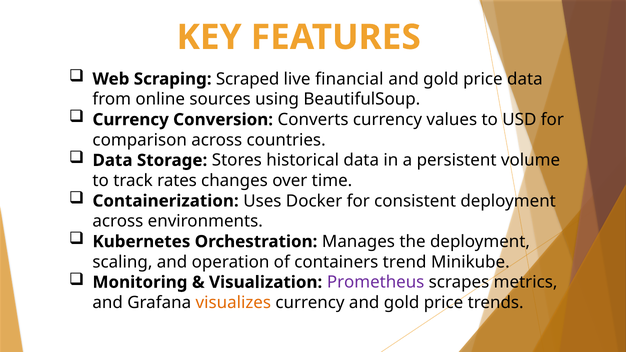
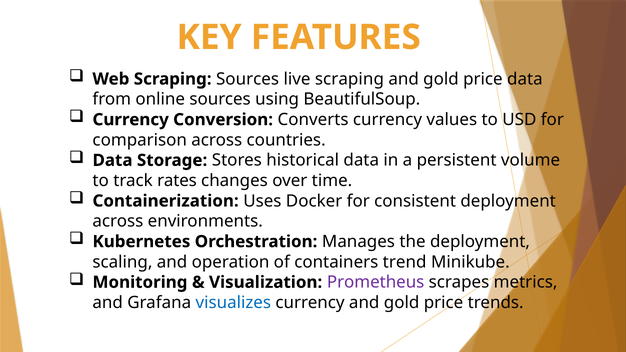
Scraping Scraped: Scraped -> Sources
live financial: financial -> scraping
visualizes colour: orange -> blue
